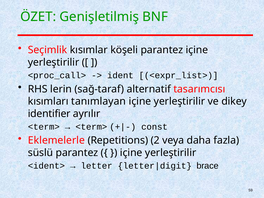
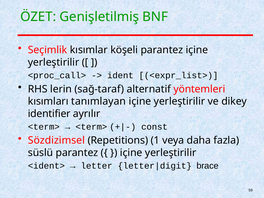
tasarımcısı: tasarımcısı -> yöntemleri
Eklemelerle: Eklemelerle -> Sözdizimsel
2: 2 -> 1
